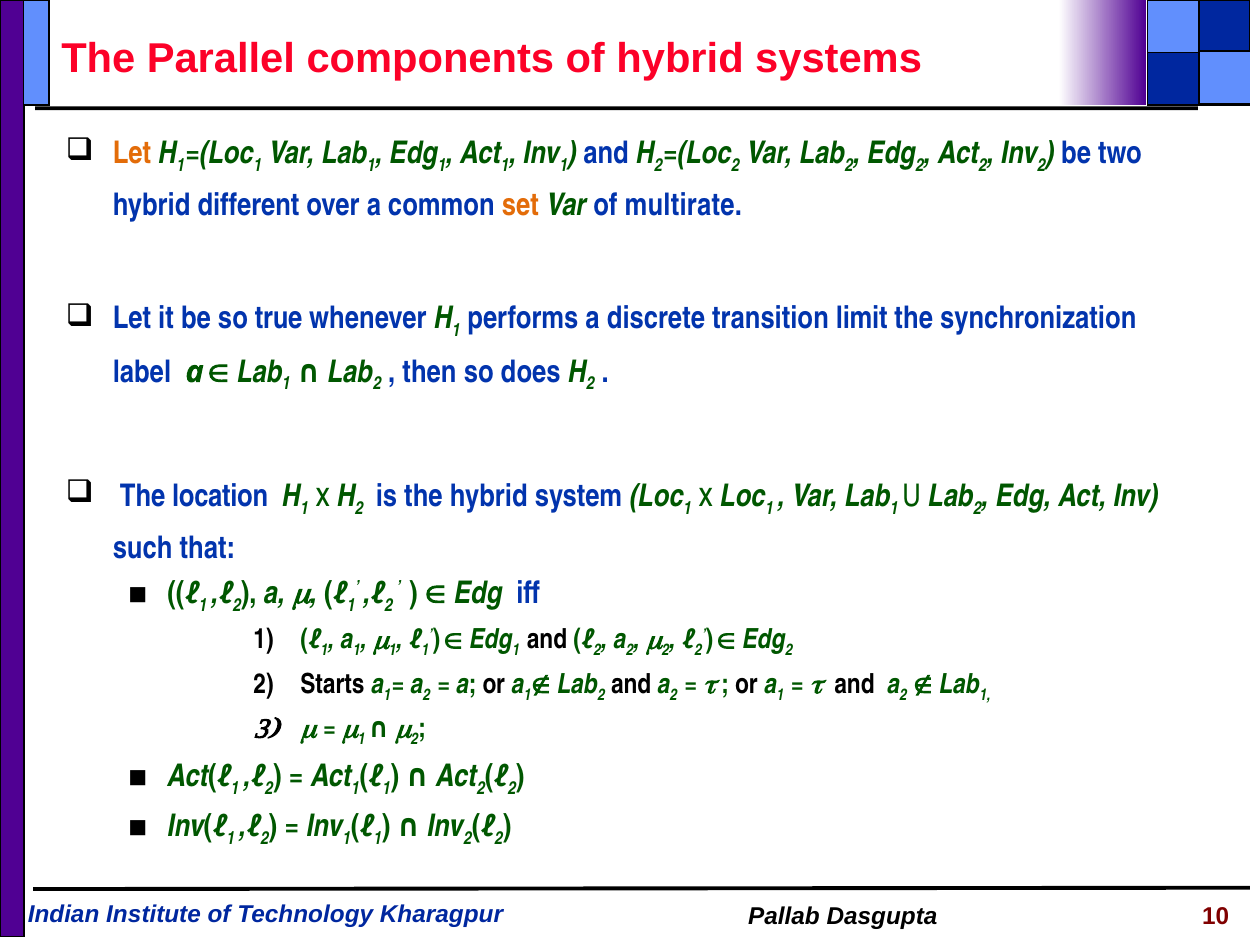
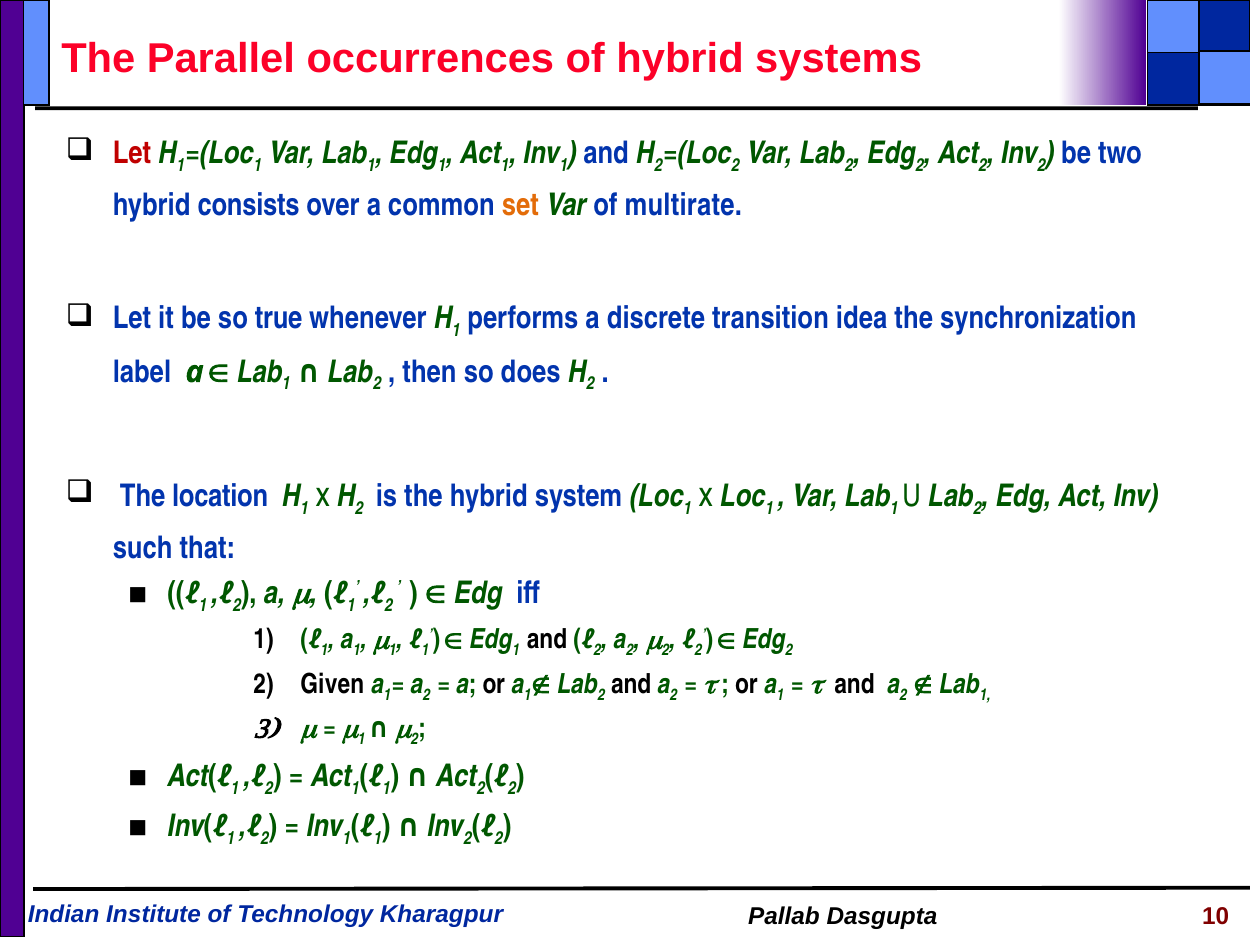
components: components -> occurrences
Let at (132, 153) colour: orange -> red
different: different -> consists
limit: limit -> idea
Starts: Starts -> Given
